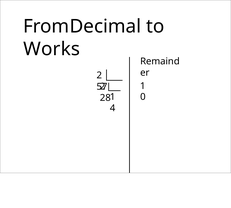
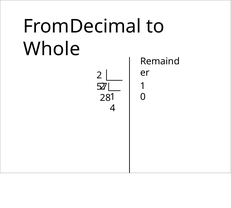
Works: Works -> Whole
